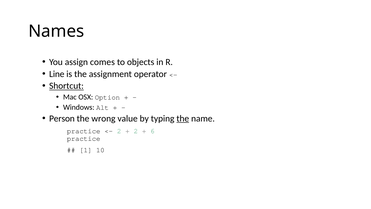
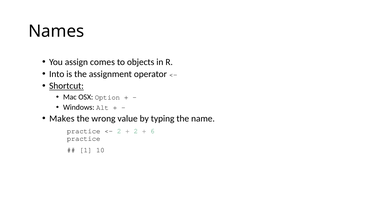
Line: Line -> Into
Person: Person -> Makes
the at (183, 118) underline: present -> none
